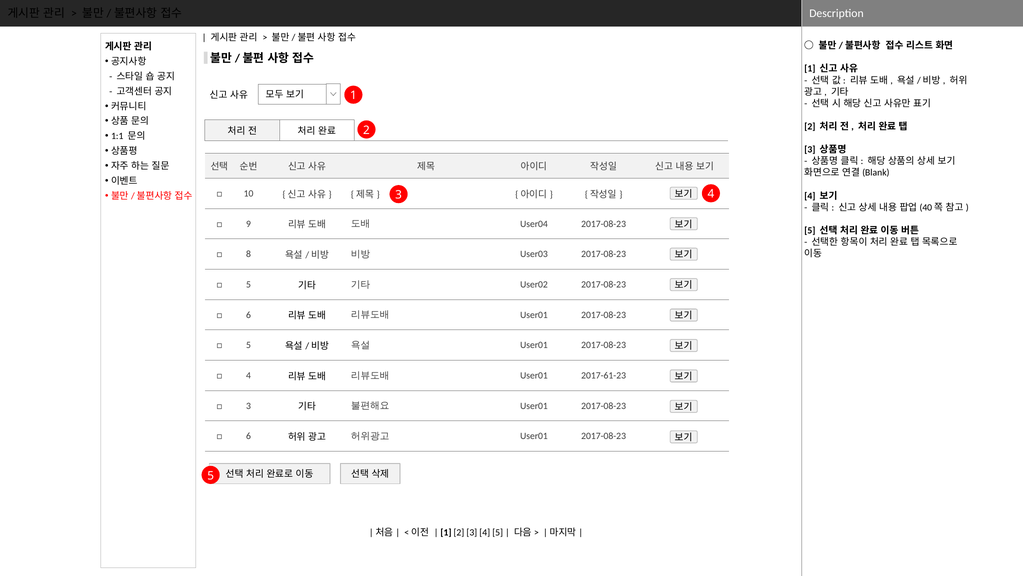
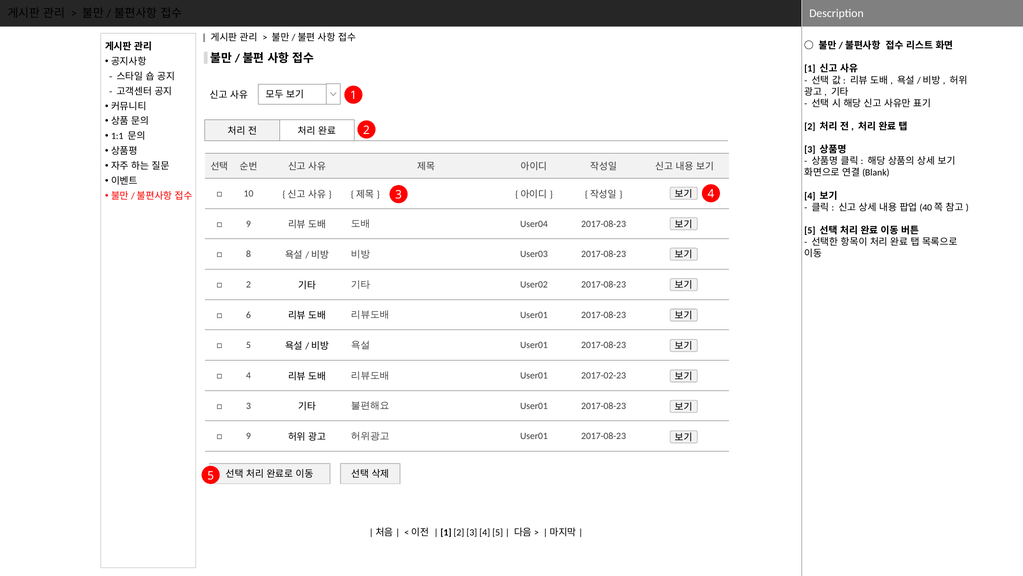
5 at (249, 284): 5 -> 2
2017-61-23: 2017-61-23 -> 2017-02-23
6 at (249, 436): 6 -> 9
